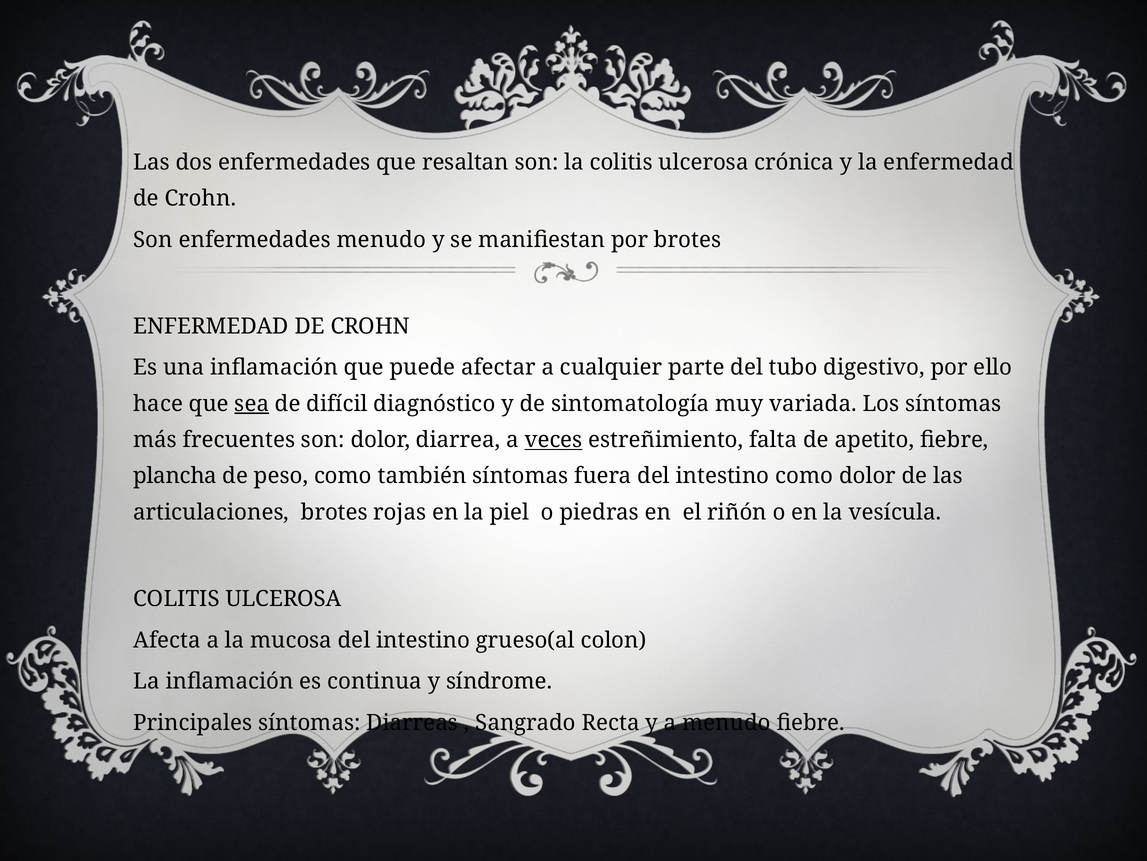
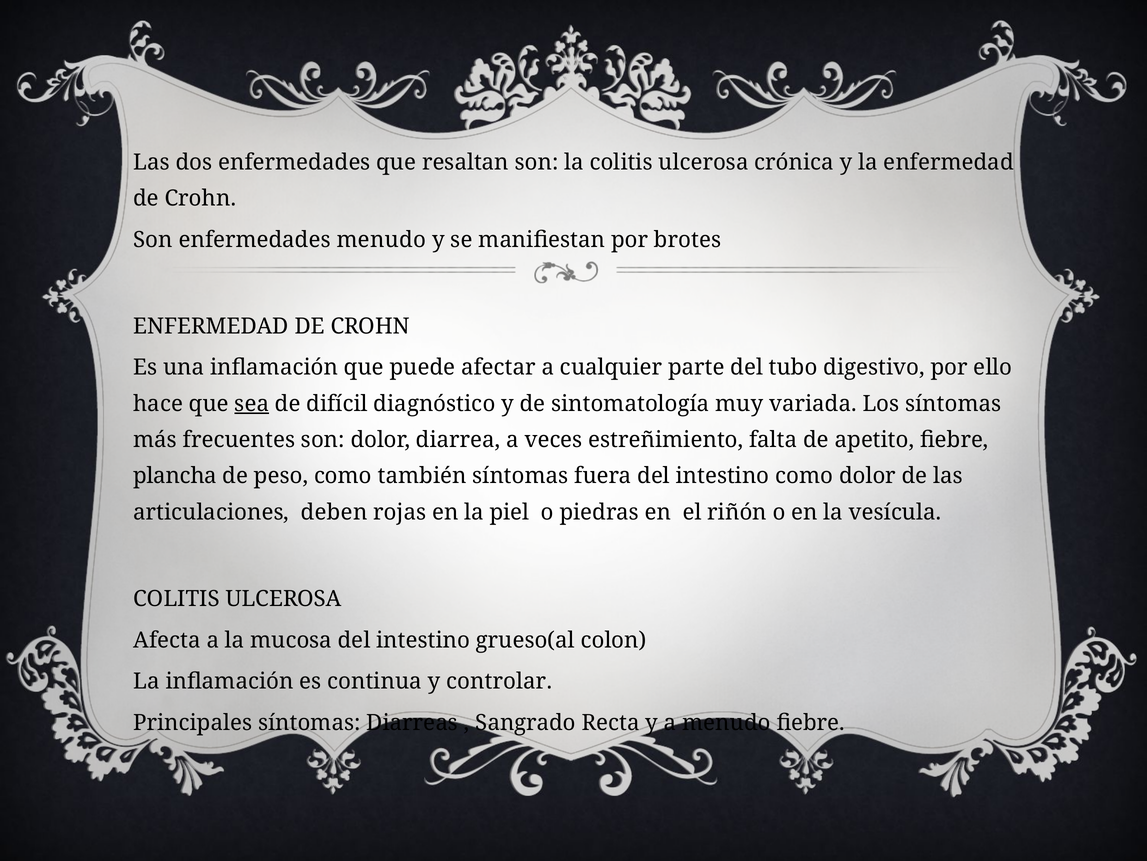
veces underline: present -> none
articulaciones brotes: brotes -> deben
síndrome: síndrome -> controlar
